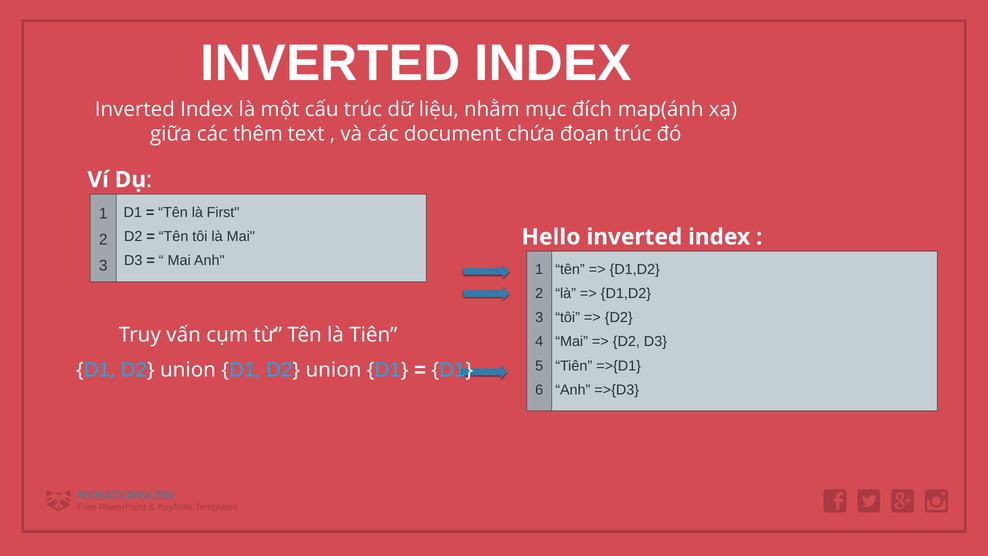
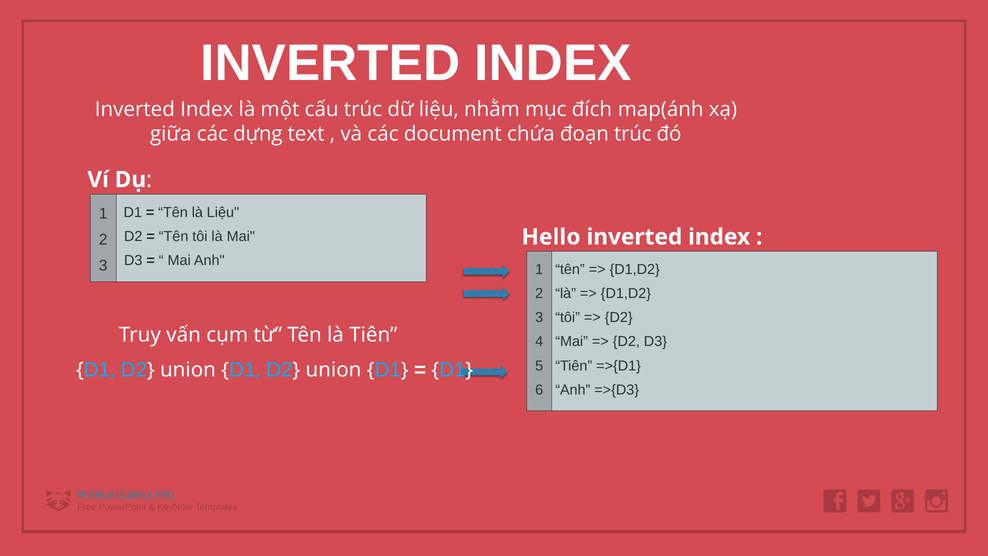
thêm: thêm -> dựng
là First: First -> Liệu
